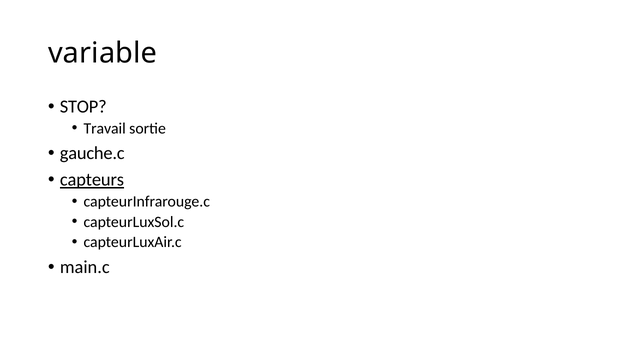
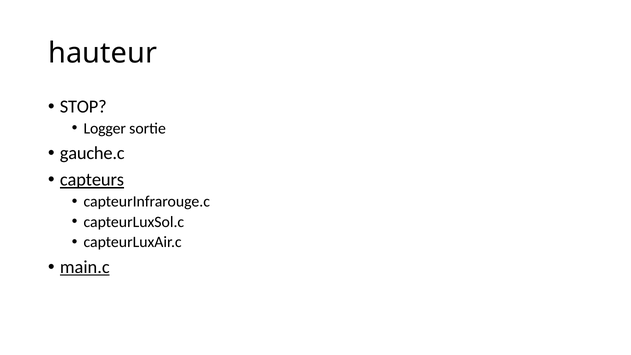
variable: variable -> hauteur
Travail: Travail -> Logger
main.c underline: none -> present
